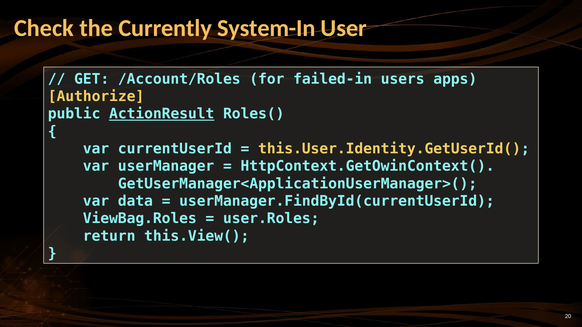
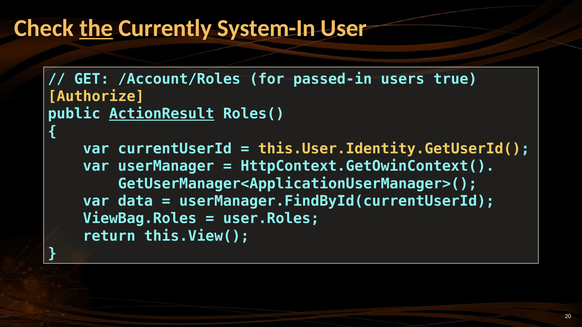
the underline: none -> present
failed-in: failed-in -> passed-in
apps: apps -> true
